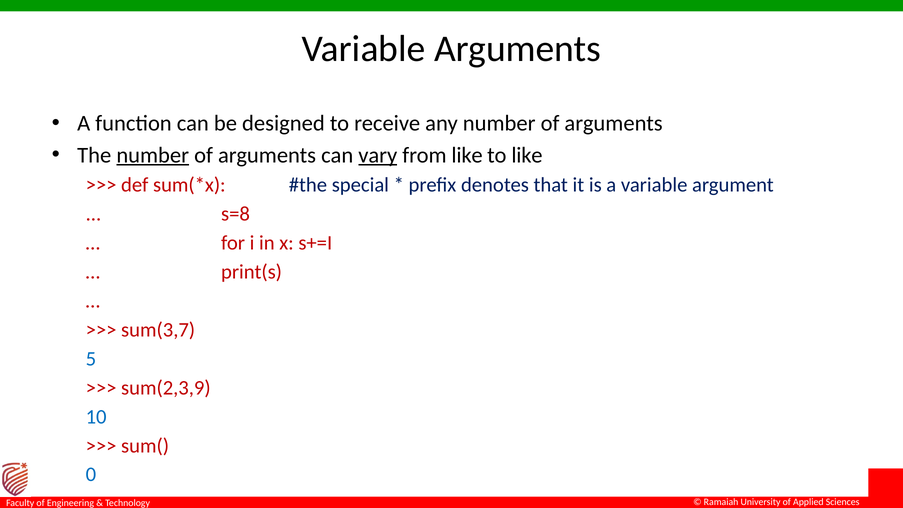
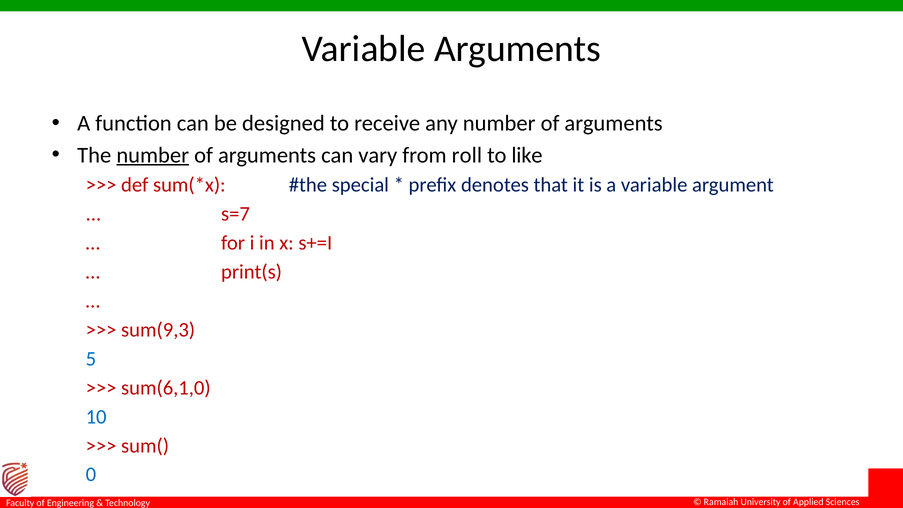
vary underline: present -> none
from like: like -> roll
s=8: s=8 -> s=7
sum(3,7: sum(3,7 -> sum(9,3
sum(2,3,9: sum(2,3,9 -> sum(6,1,0
